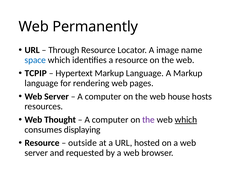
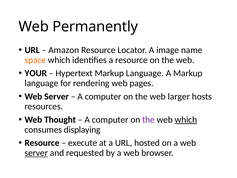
Through: Through -> Amazon
space colour: blue -> orange
TCPIP: TCPIP -> YOUR
house: house -> larger
outside: outside -> execute
server at (36, 153) underline: none -> present
